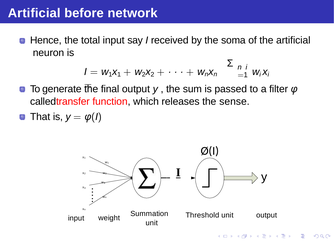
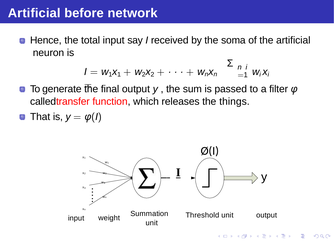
sense: sense -> things
